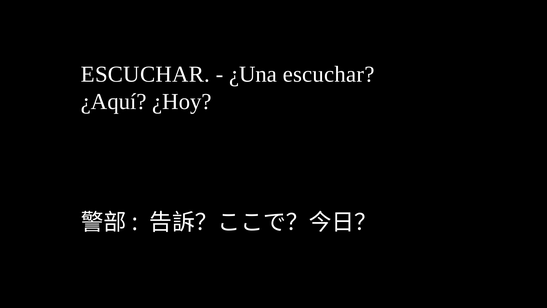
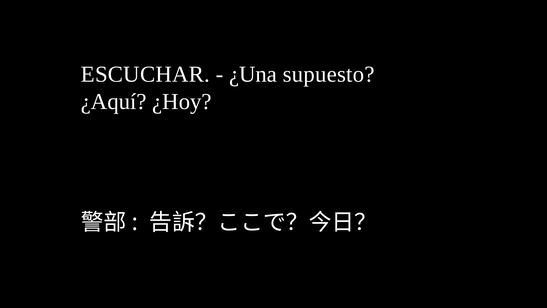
¿Una escuchar: escuchar -> supuesto
